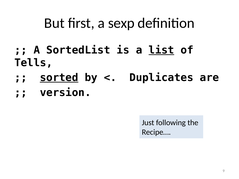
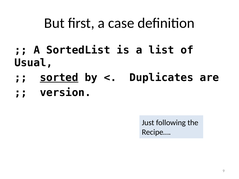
sexp: sexp -> case
list underline: present -> none
Tells: Tells -> Usual
